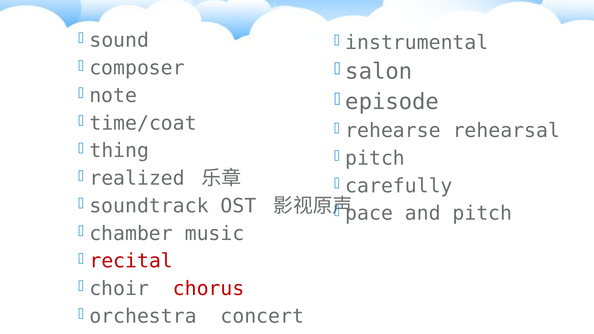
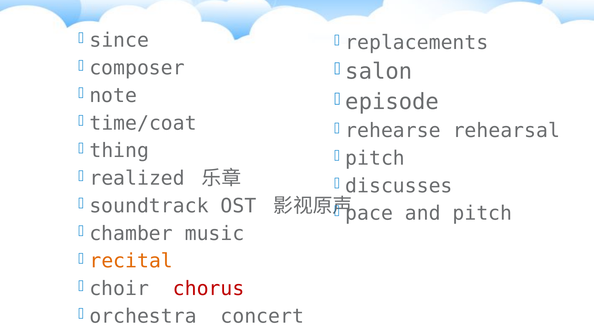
sound: sound -> since
instrumental: instrumental -> replacements
carefully: carefully -> discusses
recital colour: red -> orange
